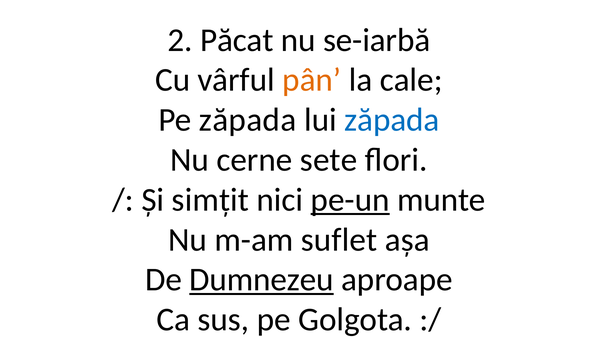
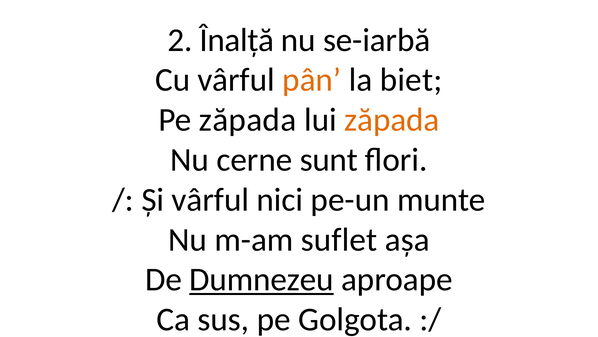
Păcat: Păcat -> Înalță
cale: cale -> biet
zăpada at (392, 120) colour: blue -> orange
sete: sete -> sunt
Și simțit: simțit -> vârful
pe-un underline: present -> none
